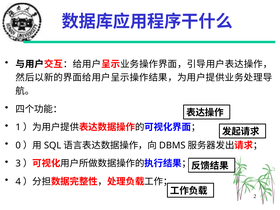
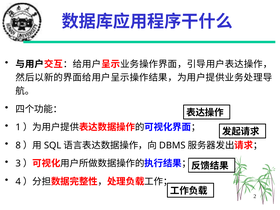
0: 0 -> 8
